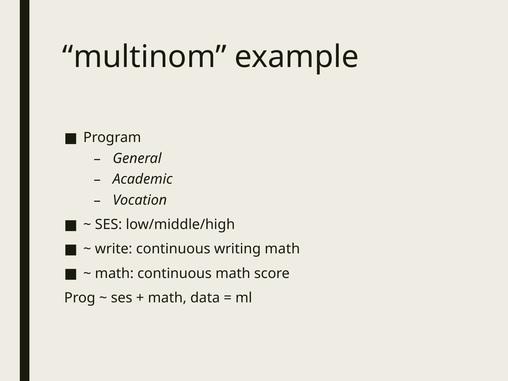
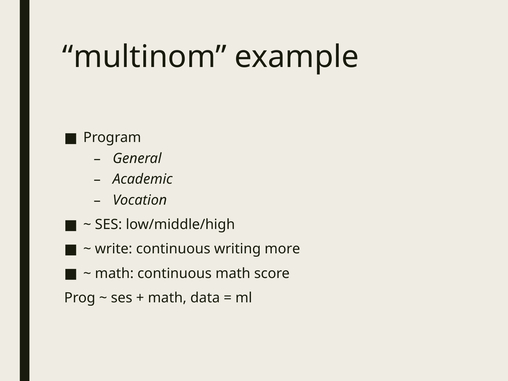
writing math: math -> more
